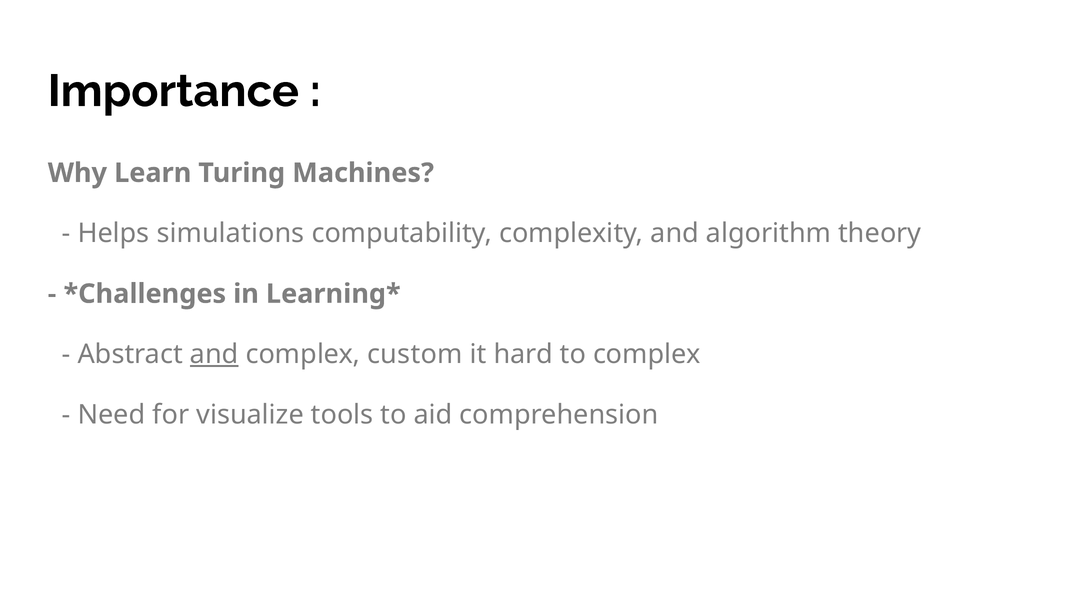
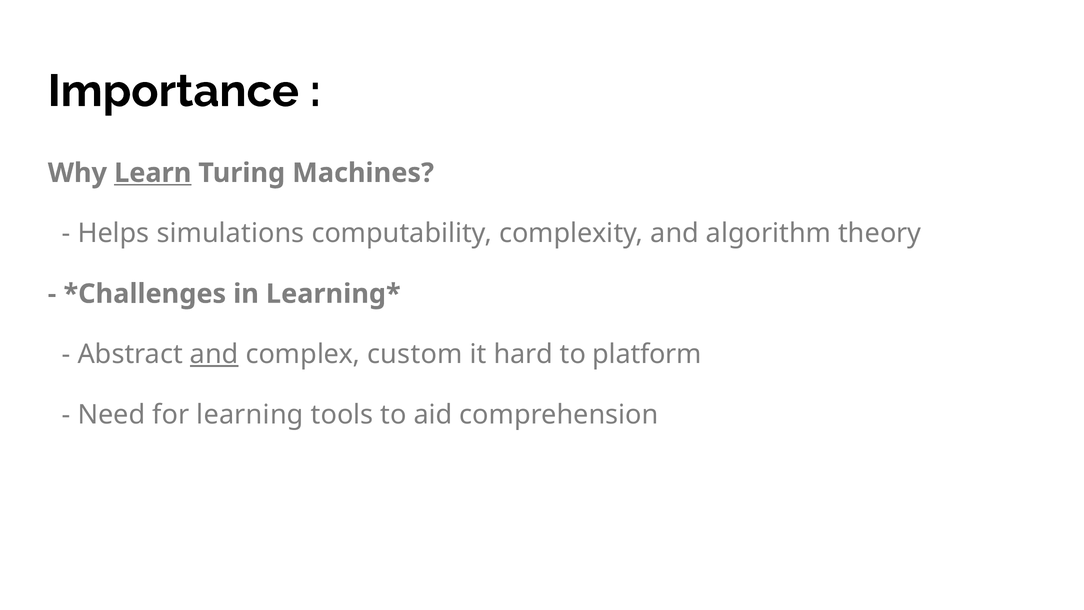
Learn underline: none -> present
to complex: complex -> platform
visualize: visualize -> learning
